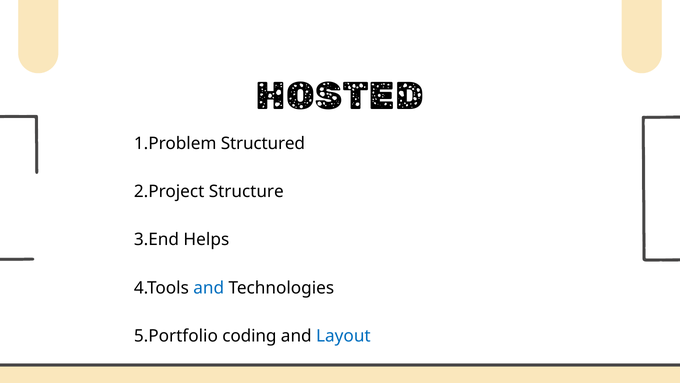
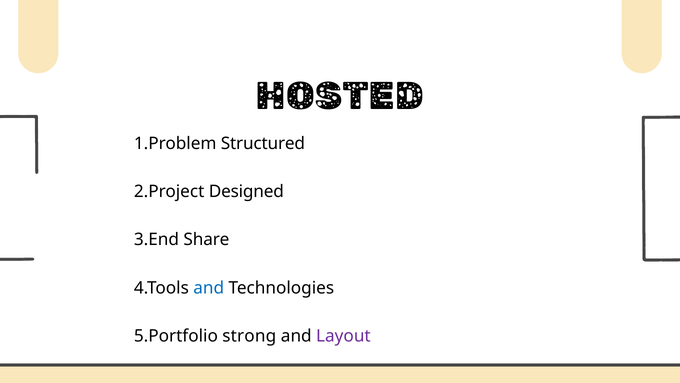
Structure: Structure -> Designed
Helps: Helps -> Share
coding: coding -> strong
Layout colour: blue -> purple
